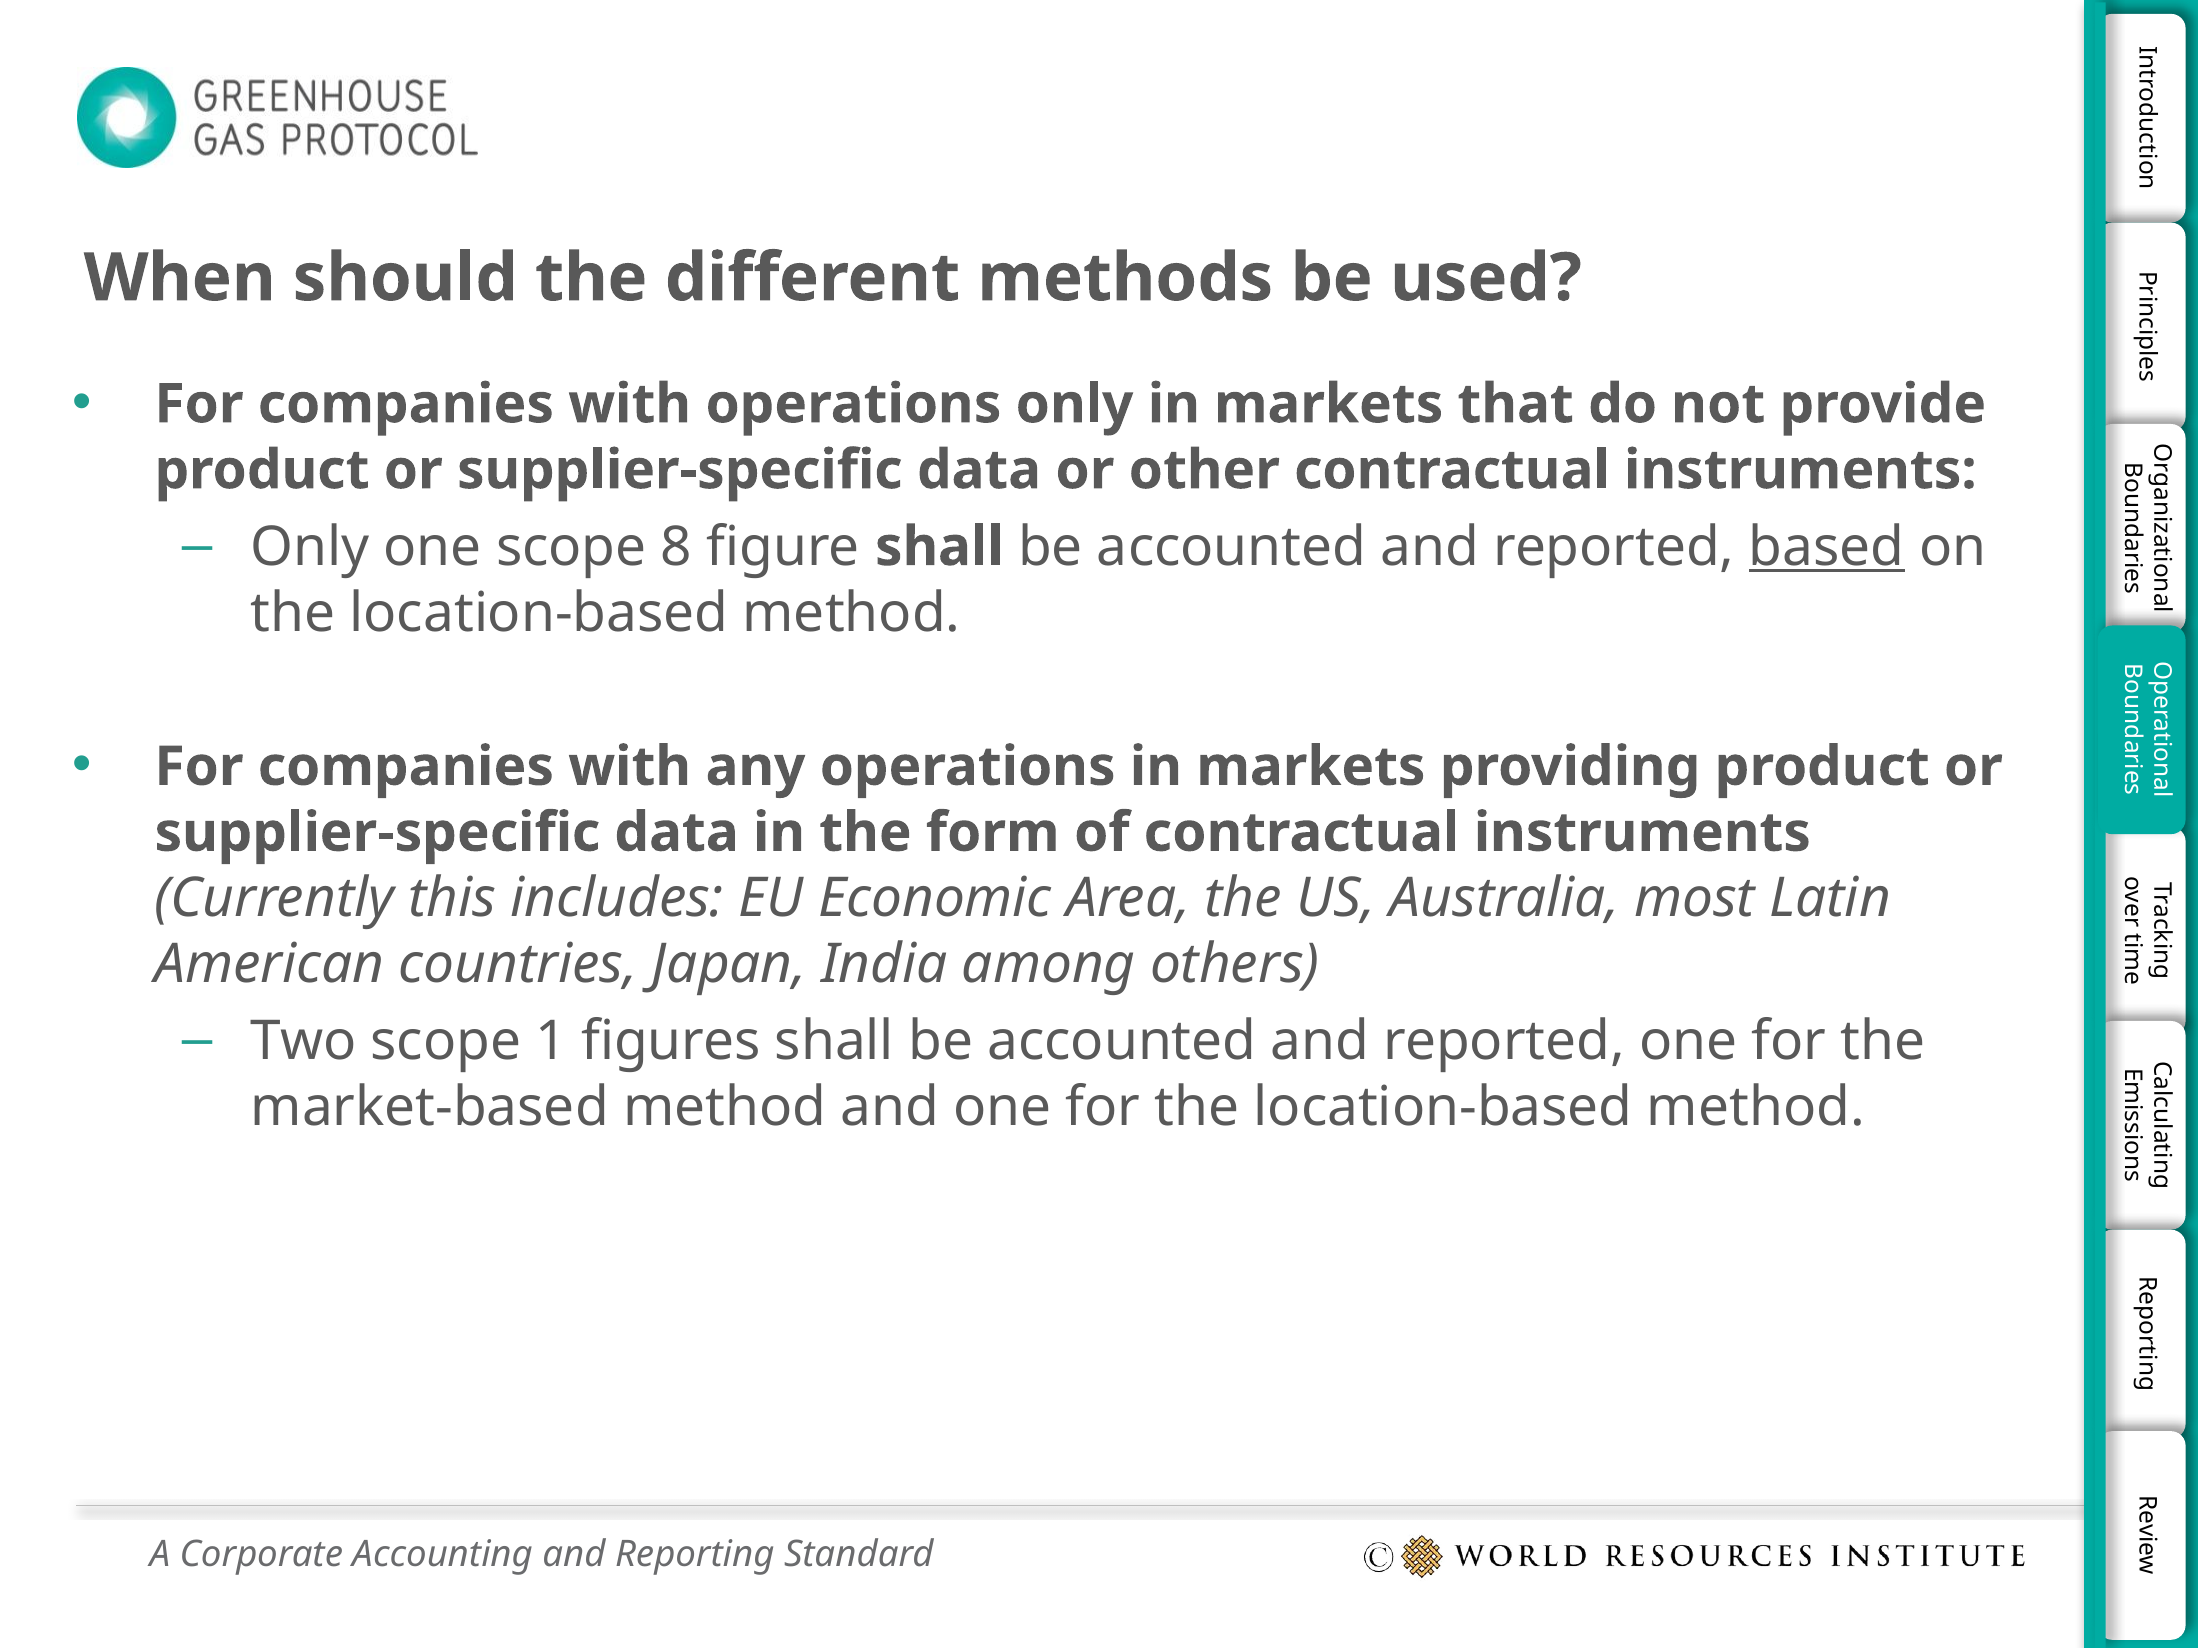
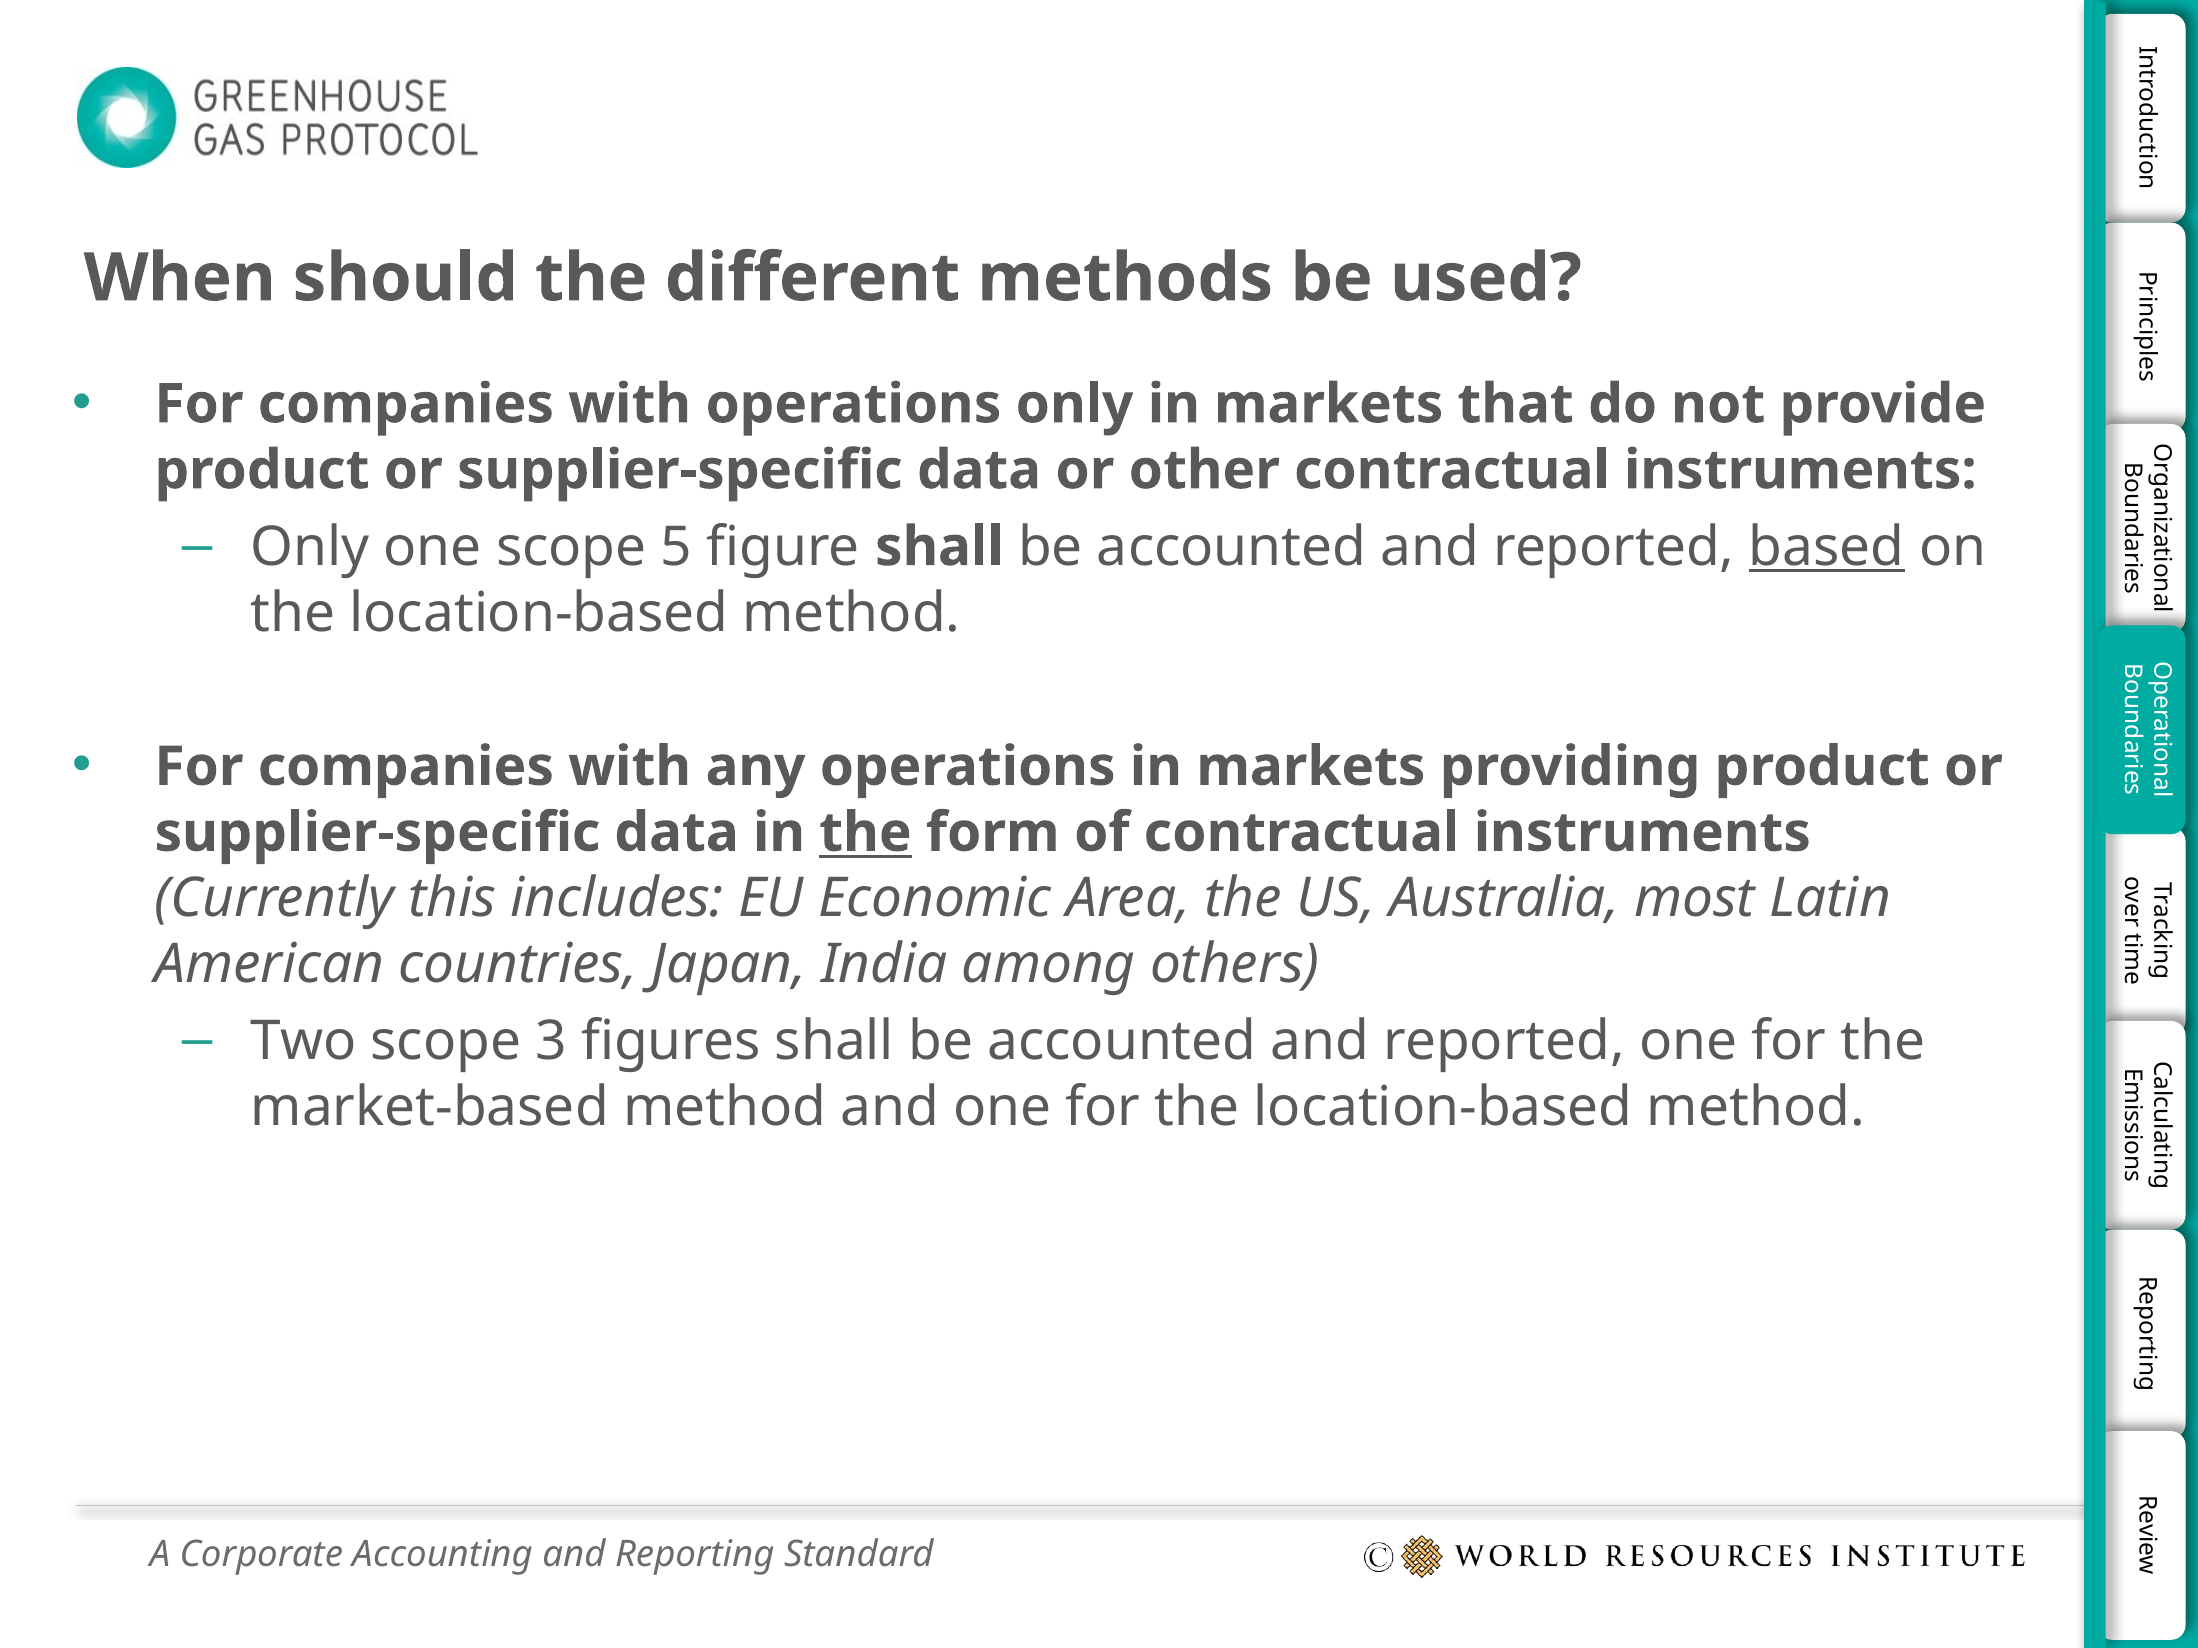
8: 8 -> 5
the at (865, 833) underline: none -> present
1: 1 -> 3
